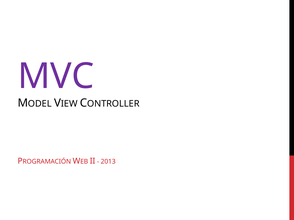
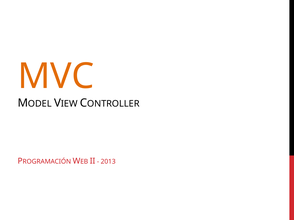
MVC colour: purple -> orange
